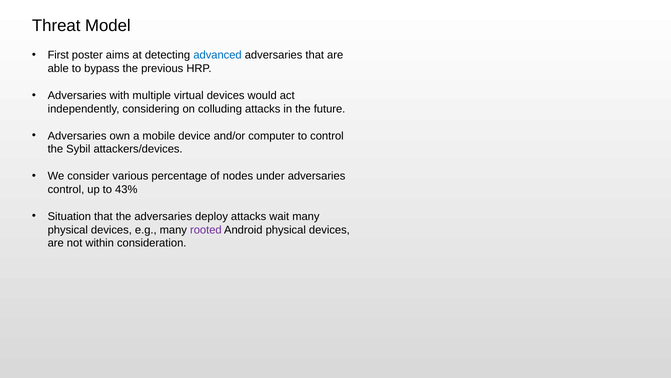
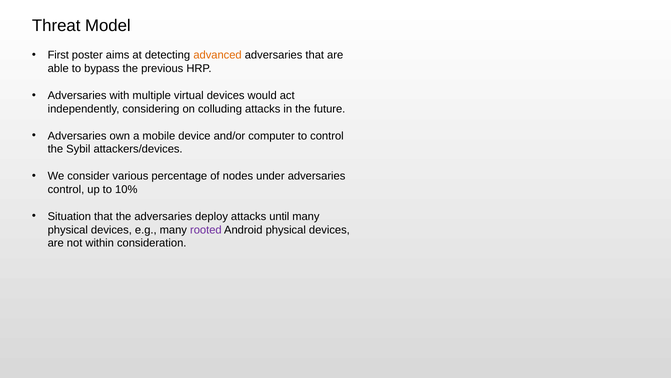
advanced colour: blue -> orange
43%: 43% -> 10%
wait: wait -> until
